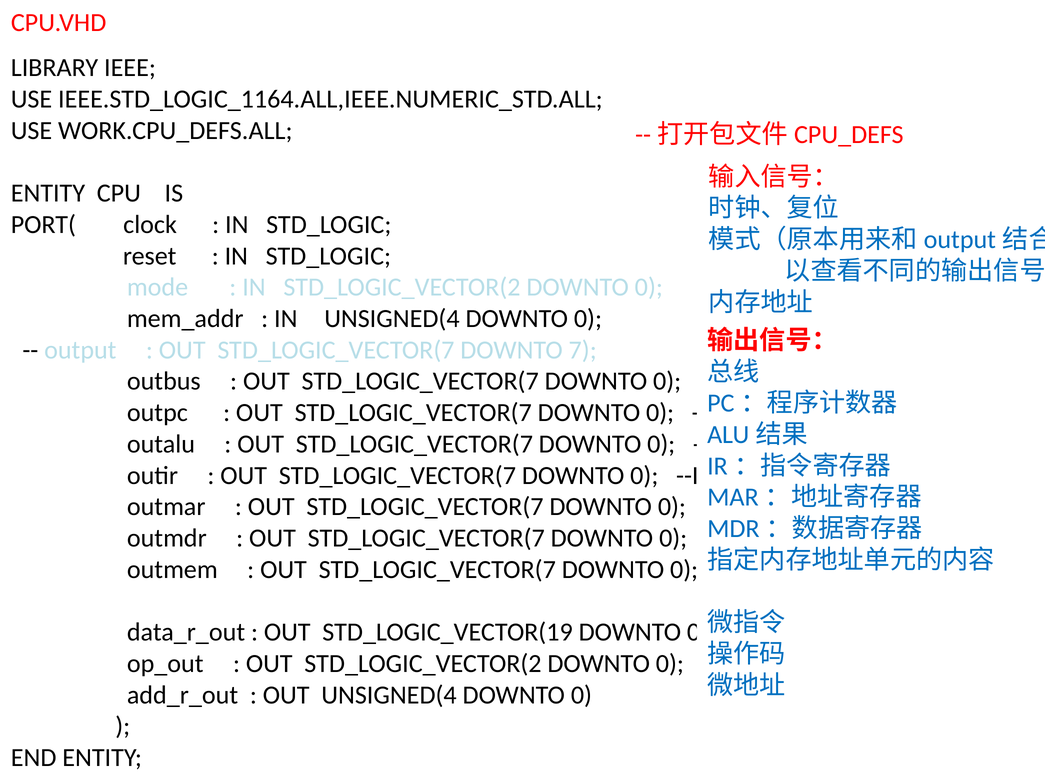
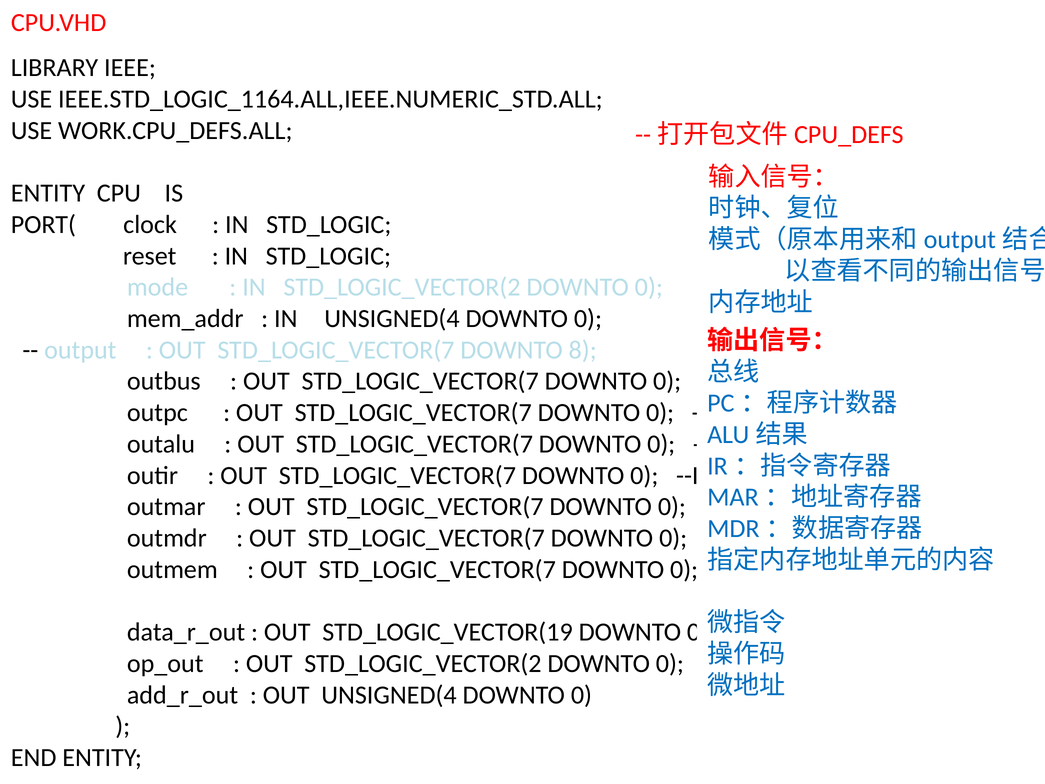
7: 7 -> 8
